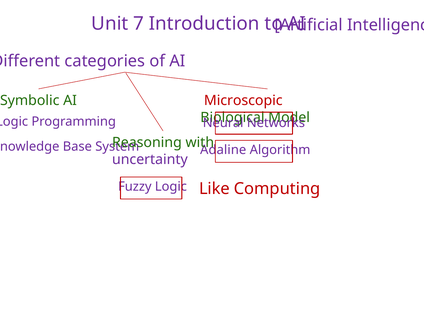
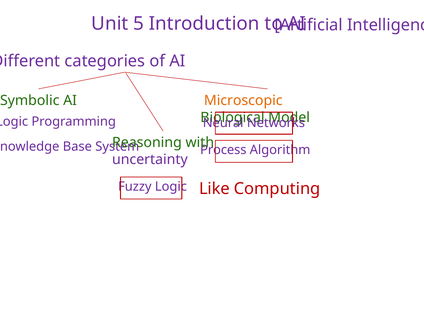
7: 7 -> 5
Microscopic colour: red -> orange
Adaline: Adaline -> Process
